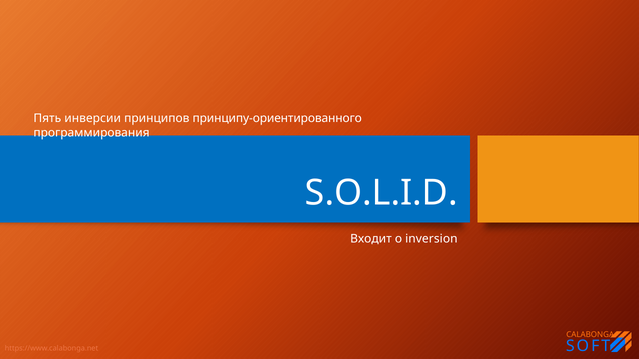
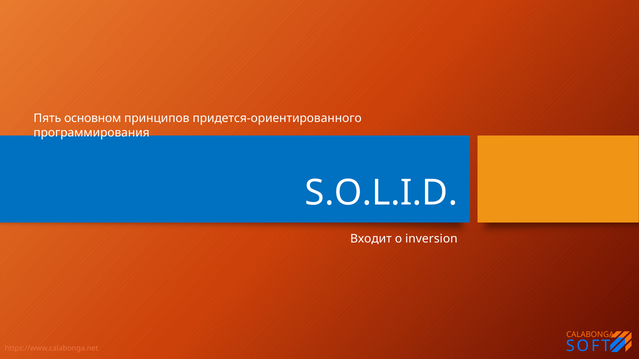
инверсии: инверсии -> основном
принципу-ориентированного: принципу-ориентированного -> придется-ориентированного
